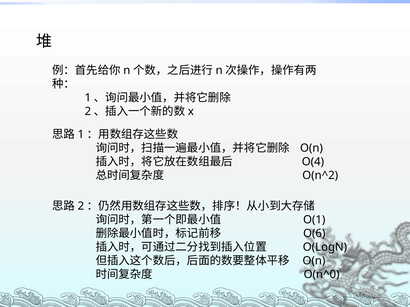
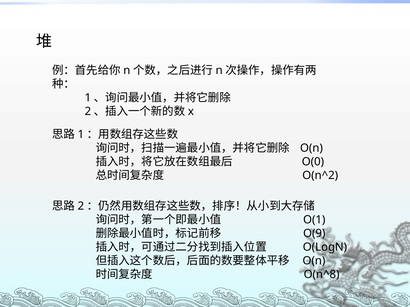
O(4: O(4 -> O(0
O(6: O(6 -> O(9
O(n^0: O(n^0 -> O(n^8
